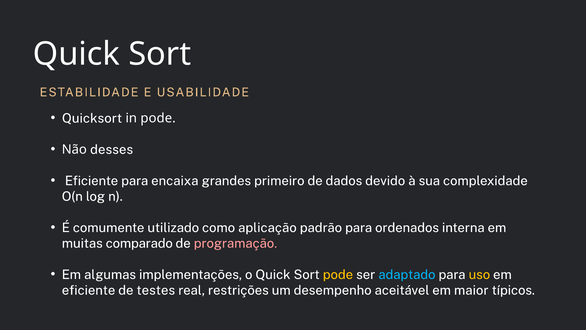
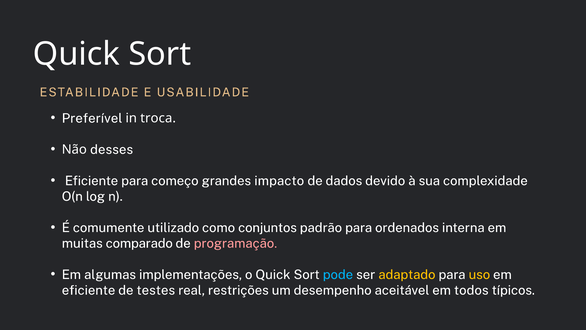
Quicksort: Quicksort -> Preferível
in pode: pode -> troca
encaixa: encaixa -> começo
primeiro: primeiro -> impacto
aplicação: aplicação -> conjuntos
pode at (338, 274) colour: yellow -> light blue
adaptado colour: light blue -> yellow
maior: maior -> todos
